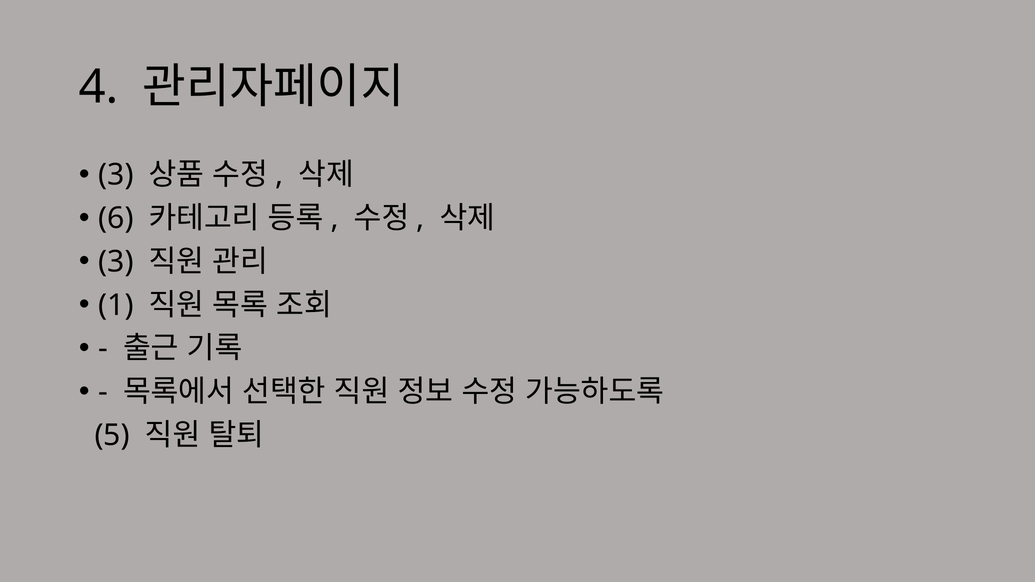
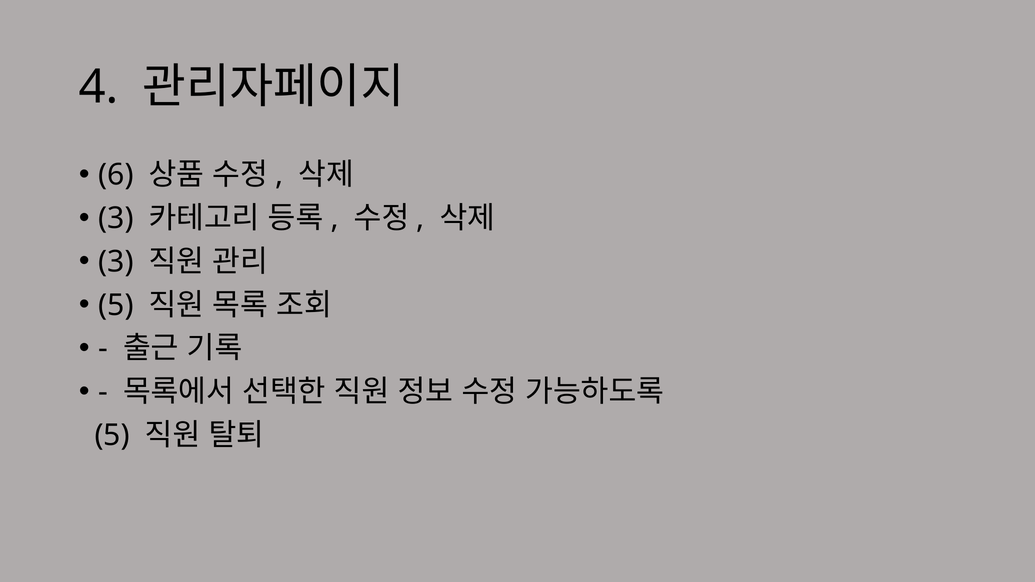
3 at (116, 175): 3 -> 6
6 at (116, 218): 6 -> 3
1 at (116, 305): 1 -> 5
